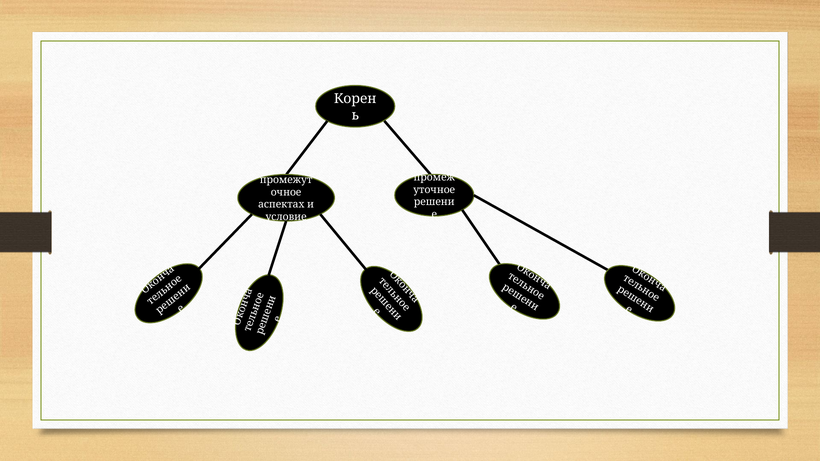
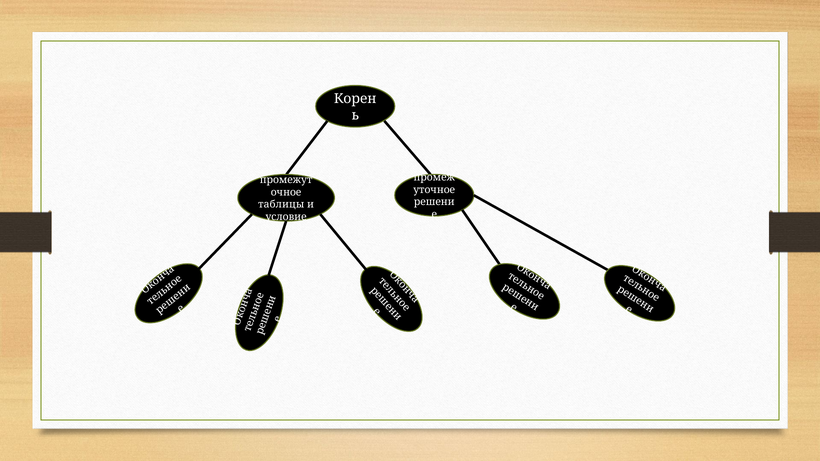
аспектах: аспектах -> таблицы
